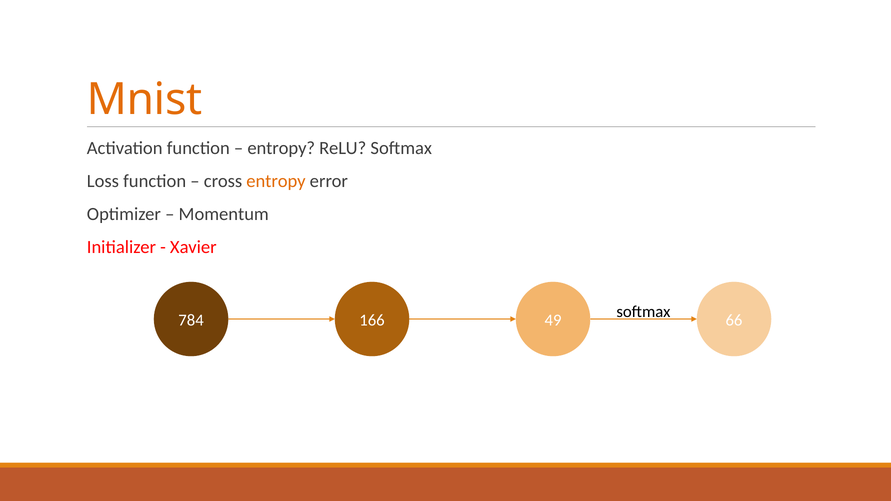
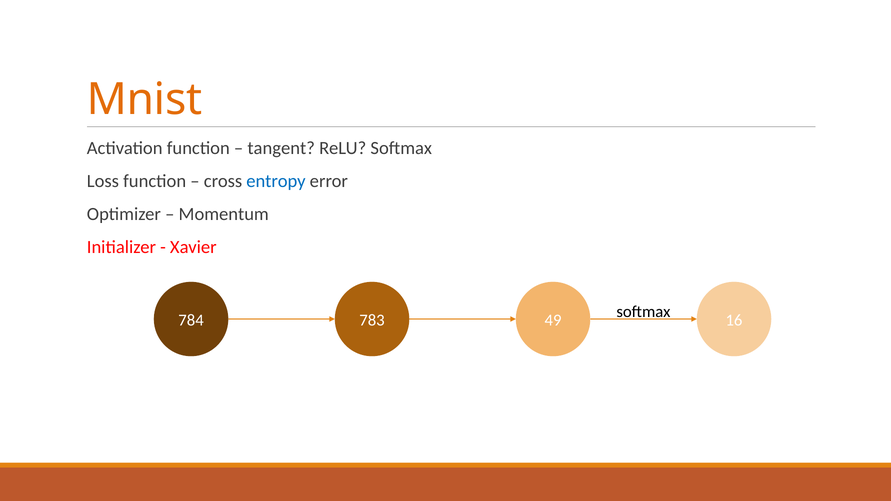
entropy at (281, 148): entropy -> tangent
entropy at (276, 181) colour: orange -> blue
166: 166 -> 783
66: 66 -> 16
